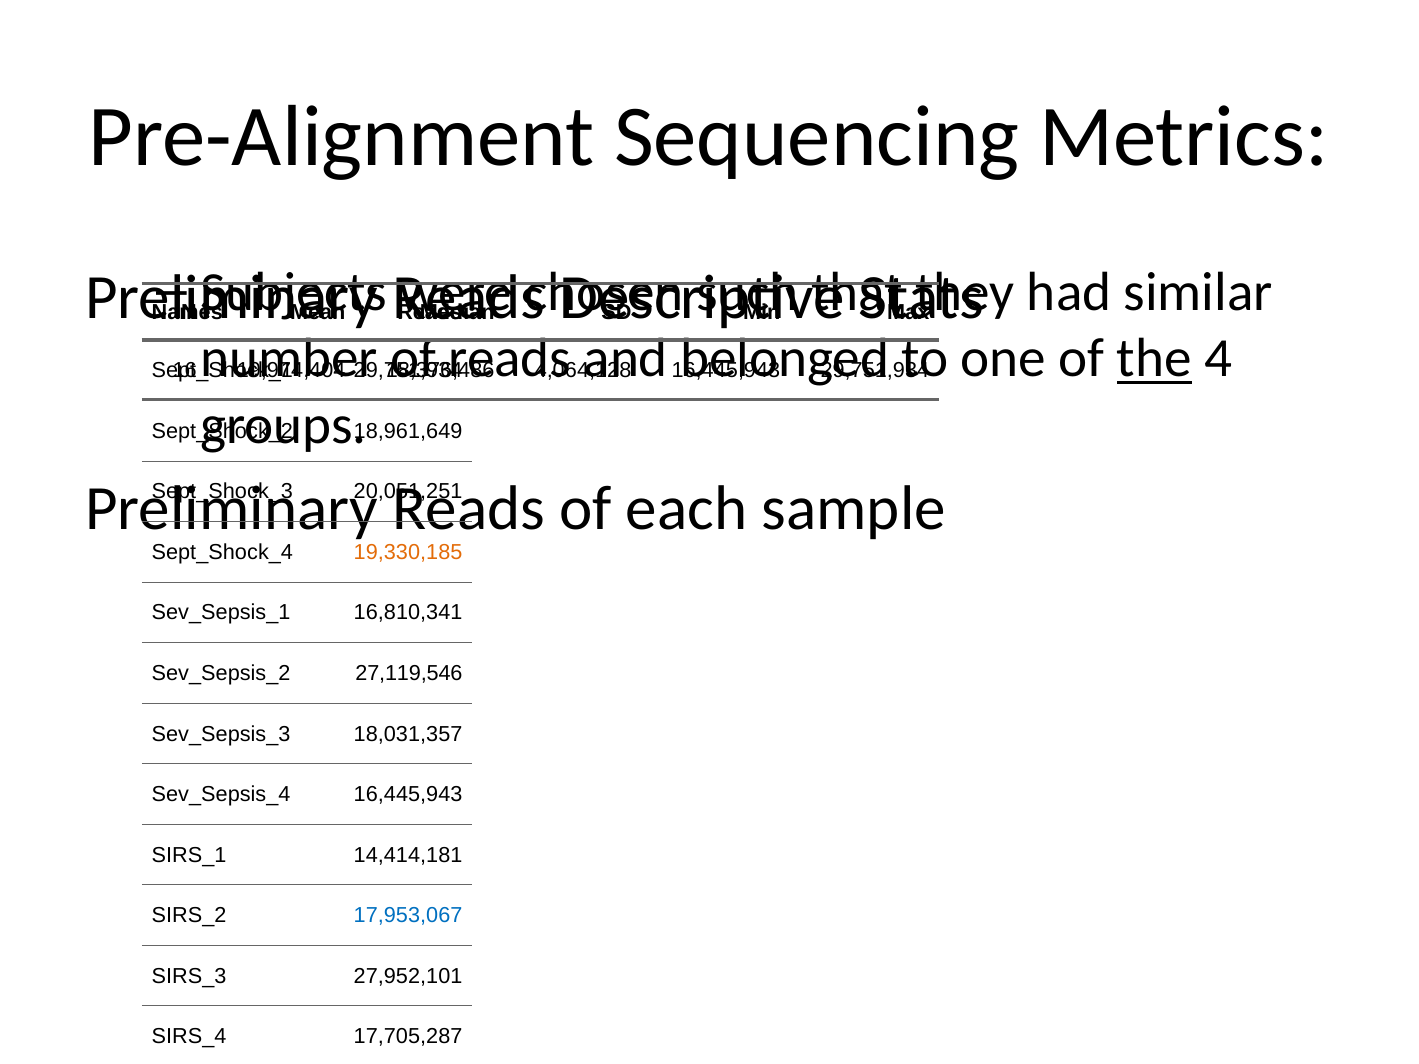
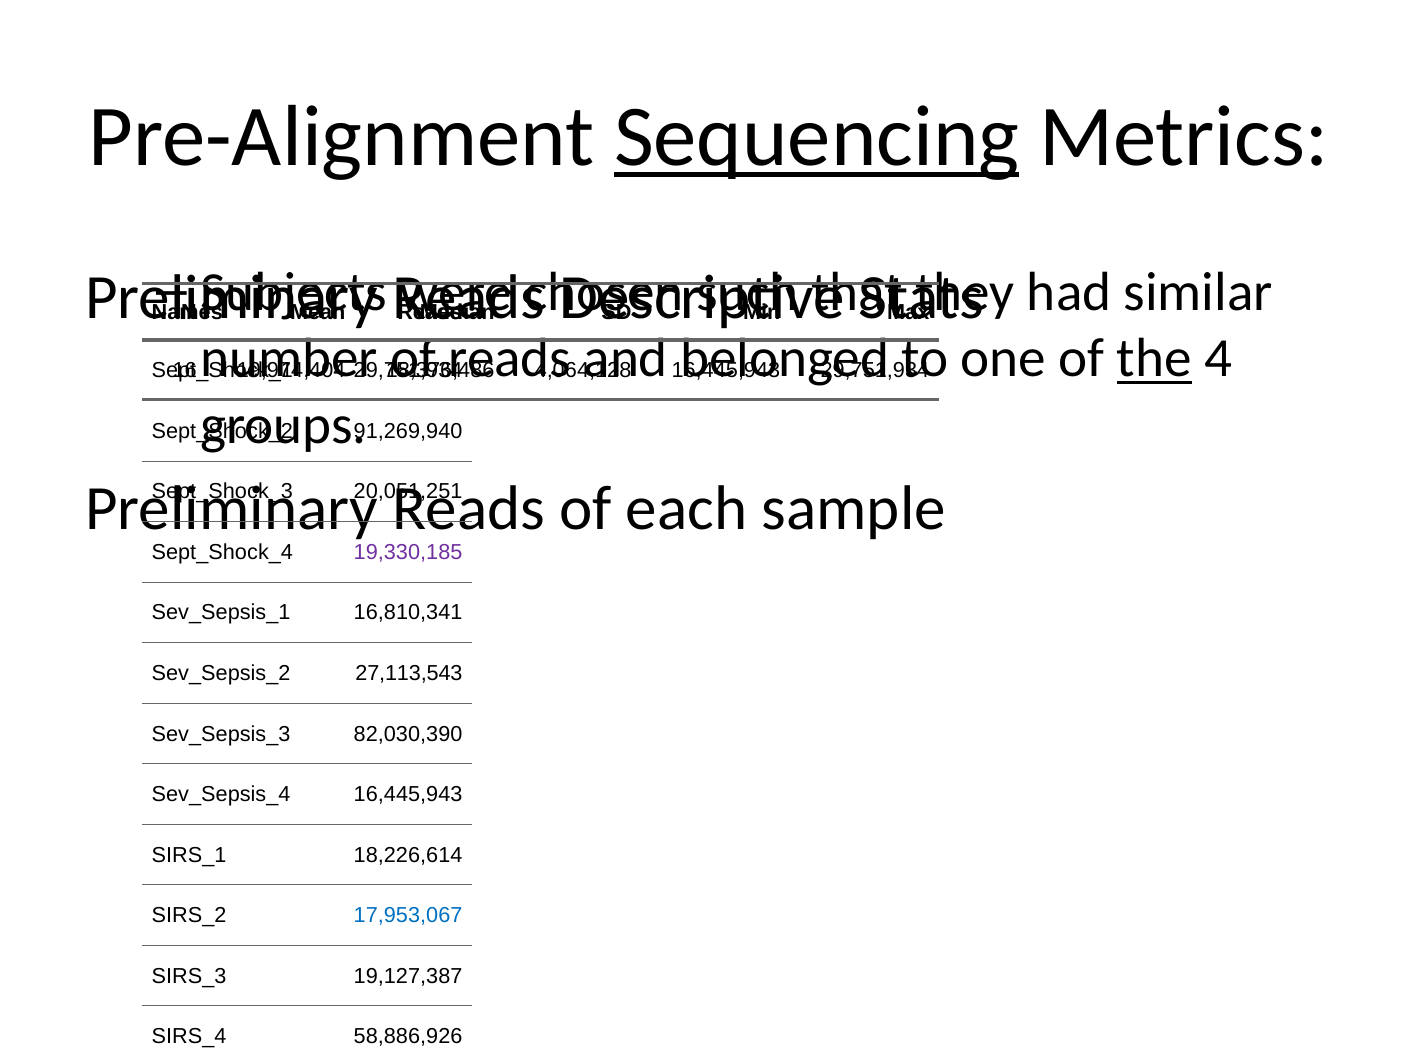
Sequencing underline: none -> present
18,961,649: 18,961,649 -> 91,269,940
19,330,185 colour: orange -> purple
27,119,546: 27,119,546 -> 27,113,543
18,031,357: 18,031,357 -> 82,030,390
14,414,181: 14,414,181 -> 18,226,614
27,952,101: 27,952,101 -> 19,127,387
17,705,287: 17,705,287 -> 58,886,926
